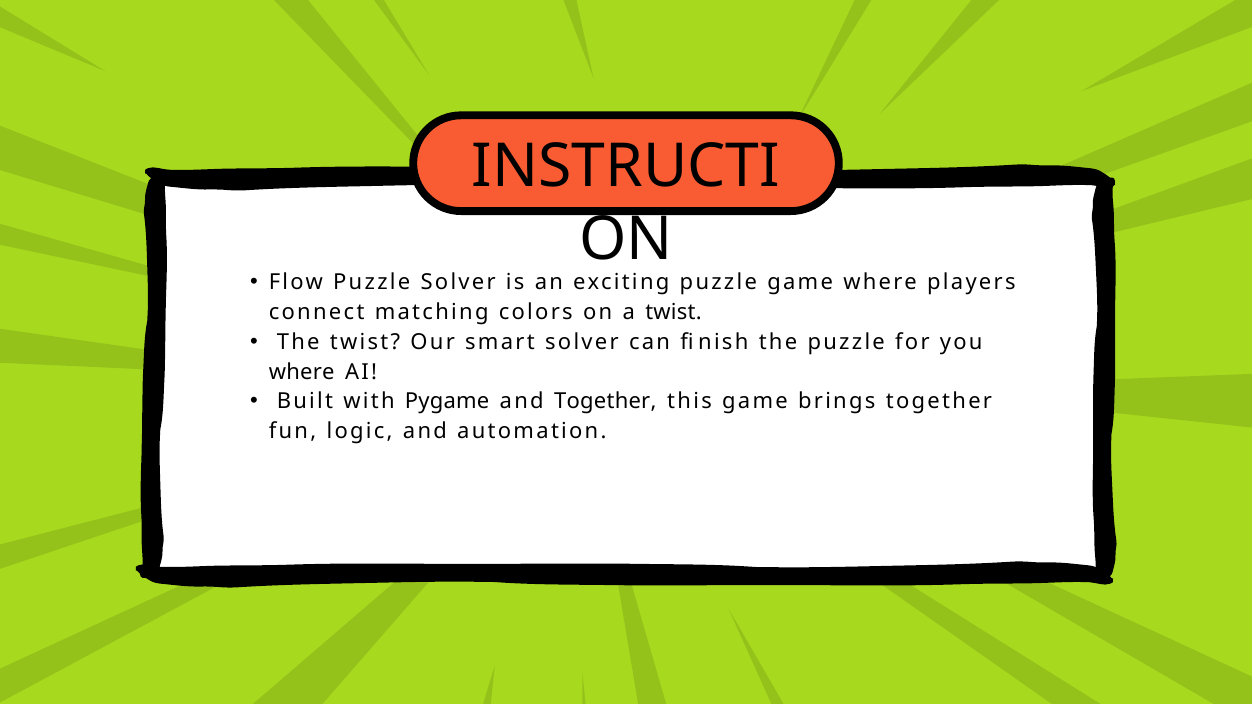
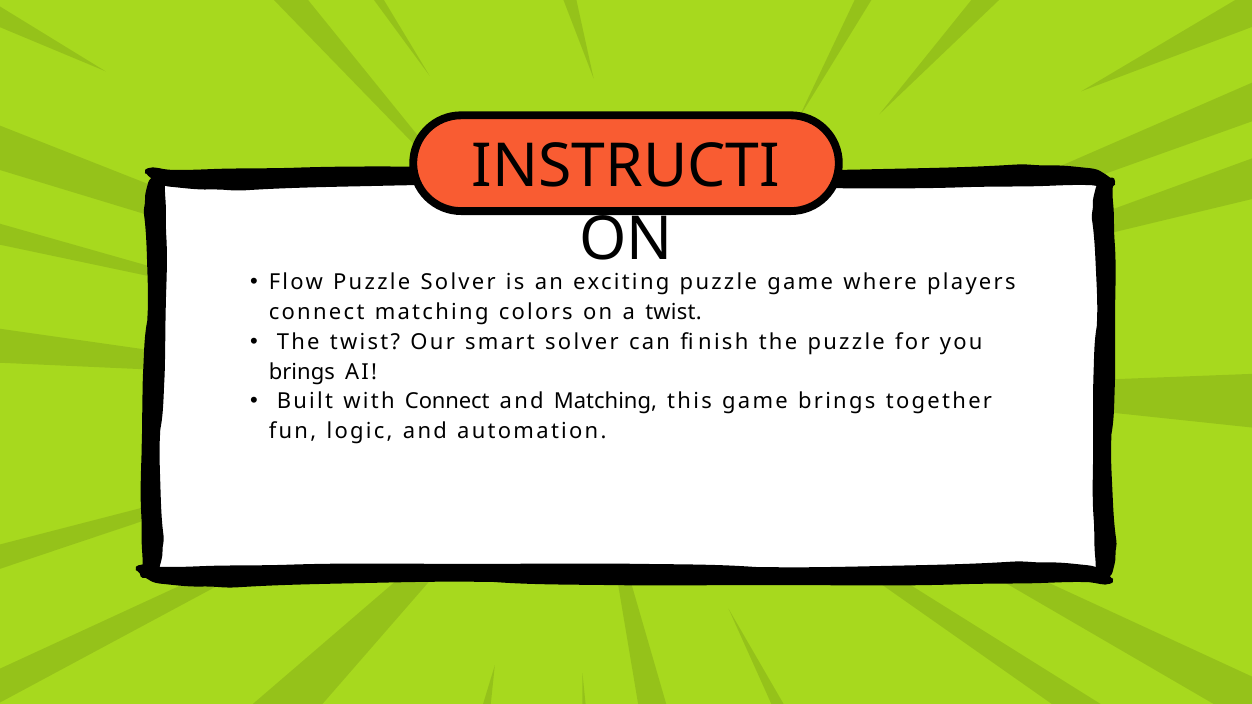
where at (302, 372): where -> brings
with Pygame: Pygame -> Connect
and Together: Together -> Matching
